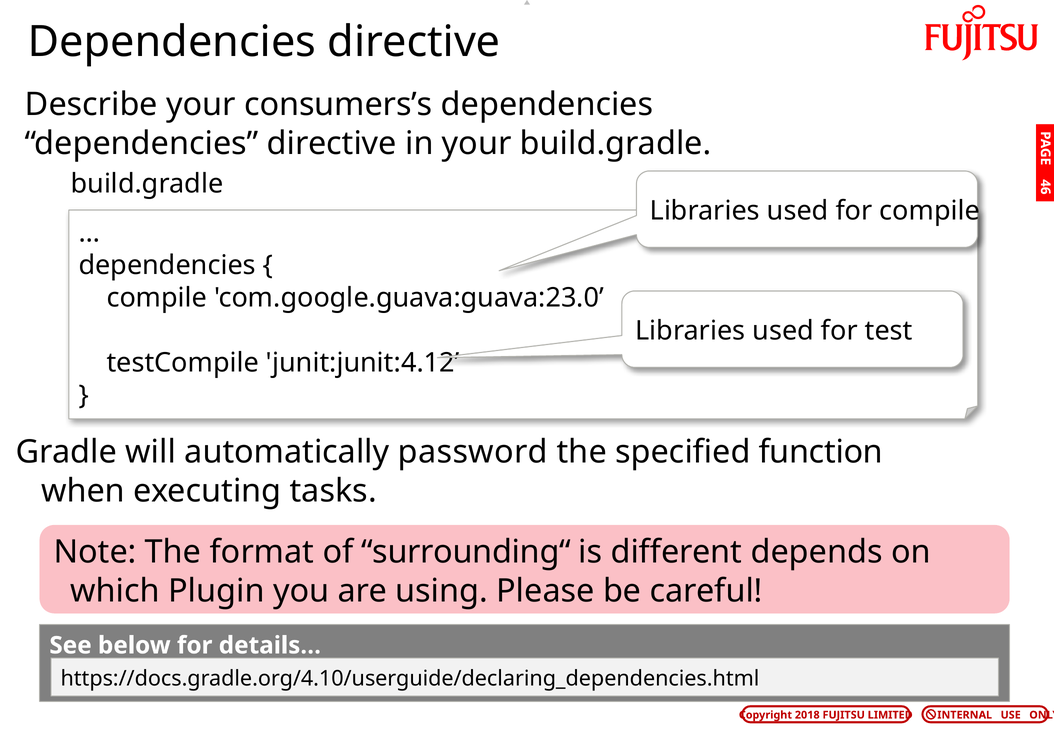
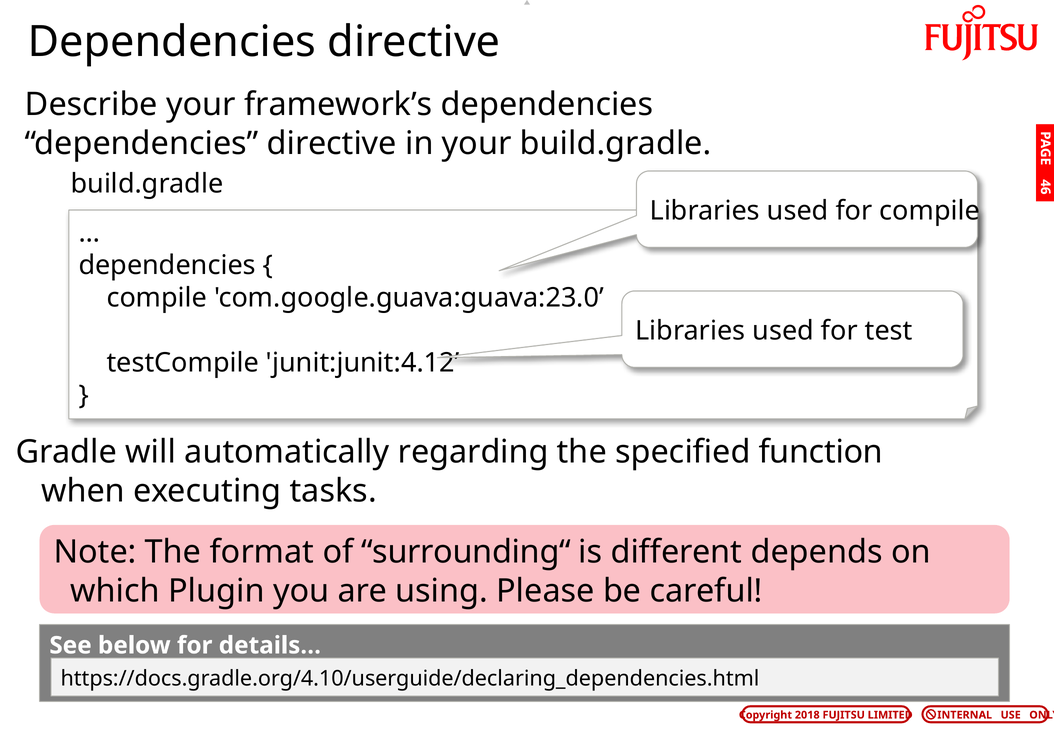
consumers’s: consumers’s -> framework’s
password: password -> regarding
